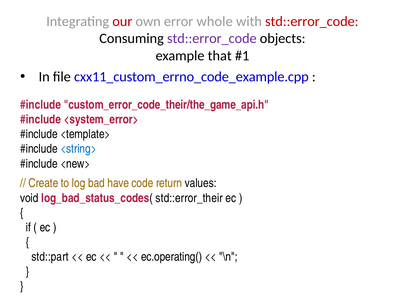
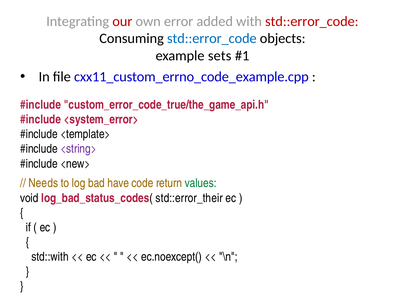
whole: whole -> added
std::error_code at (212, 38) colour: purple -> blue
that: that -> sets
custom_error_code_their/the_game_api.h: custom_error_code_their/the_game_api.h -> custom_error_code_true/the_game_api.h
<string> colour: blue -> purple
Create: Create -> Needs
values colour: black -> green
std::part: std::part -> std::with
ec.operating(: ec.operating( -> ec.noexcept(
